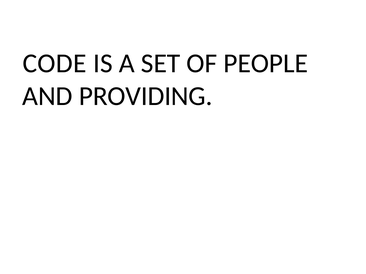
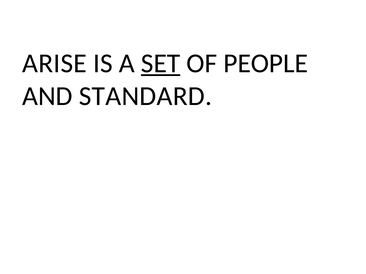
CODE: CODE -> ARISE
SET underline: none -> present
PROVIDING: PROVIDING -> STANDARD
